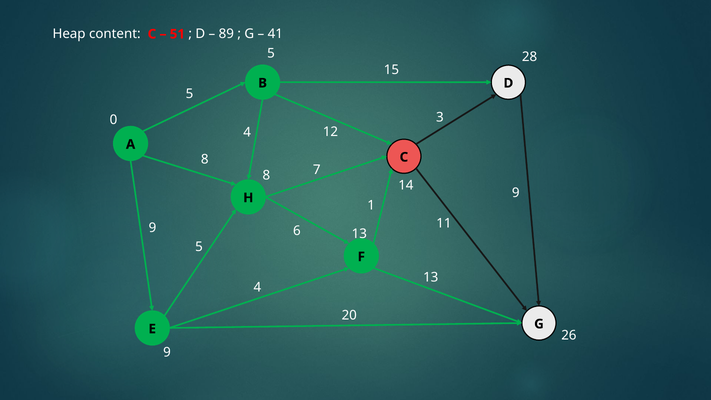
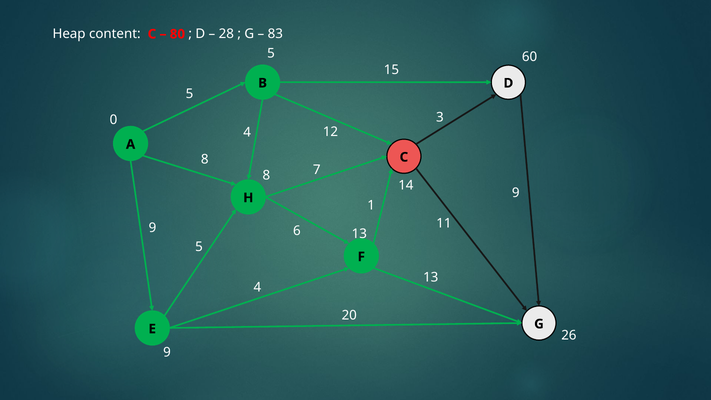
51: 51 -> 80
89: 89 -> 28
41: 41 -> 83
28: 28 -> 60
